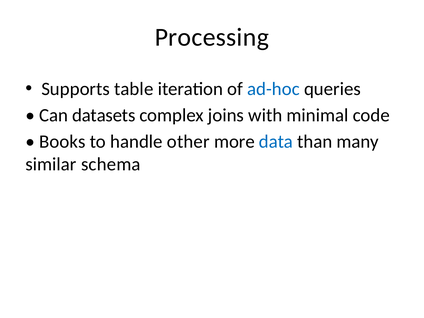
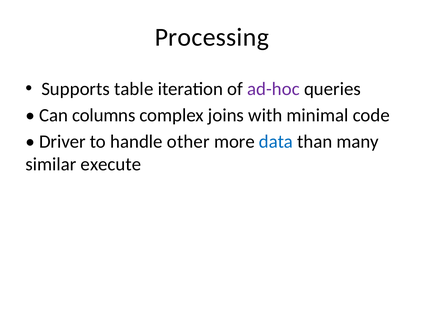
ad-hoc colour: blue -> purple
datasets: datasets -> columns
Books: Books -> Driver
schema: schema -> execute
